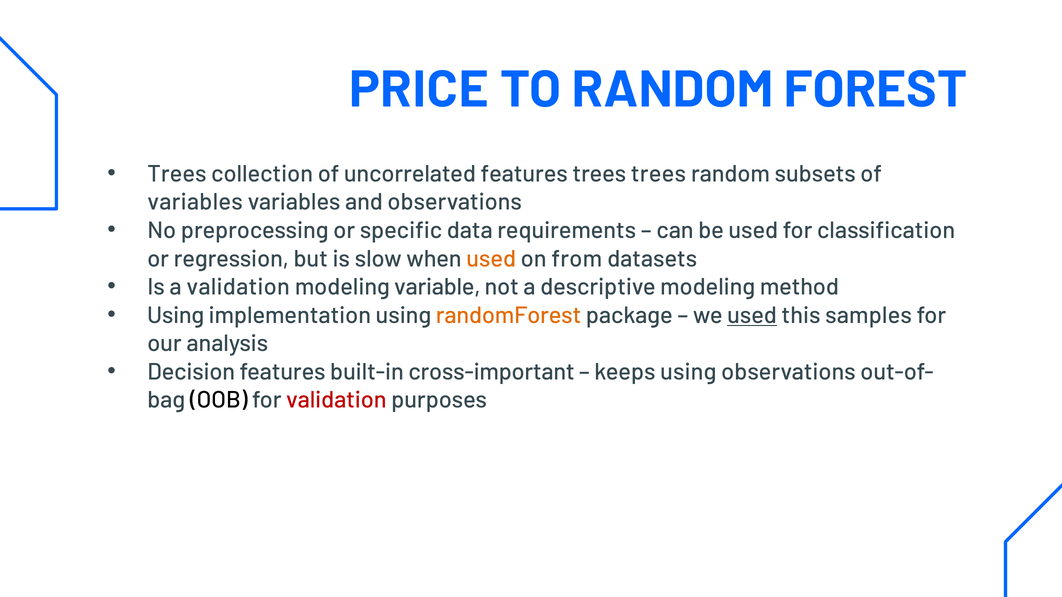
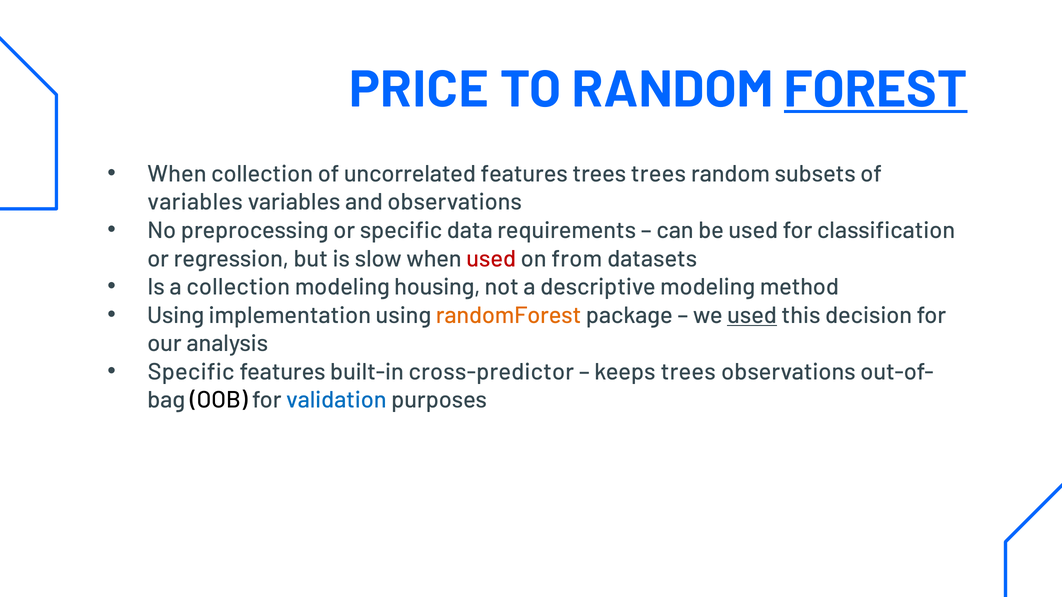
FOREST underline: none -> present
Trees at (177, 174): Trees -> When
used at (491, 259) colour: orange -> red
a validation: validation -> collection
variable: variable -> housing
samples: samples -> decision
Decision at (191, 372): Decision -> Specific
cross-important: cross-important -> cross-predictor
keeps using: using -> trees
validation at (336, 400) colour: red -> blue
